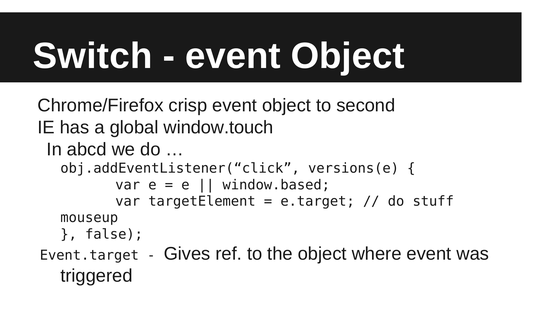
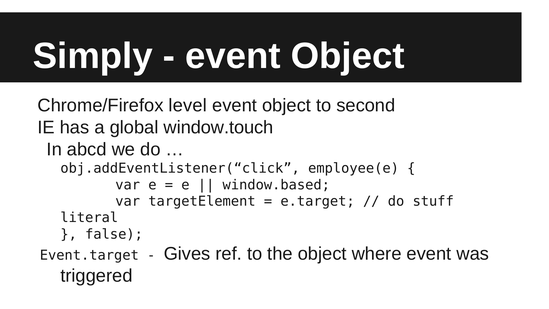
Switch: Switch -> Simply
crisp: crisp -> level
versions(e: versions(e -> employee(e
mouseup: mouseup -> literal
